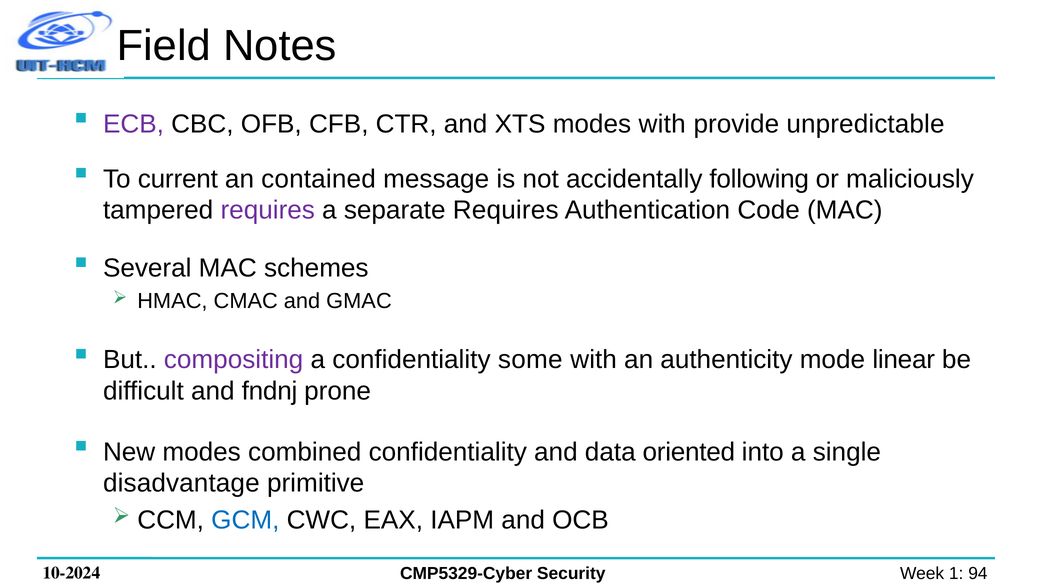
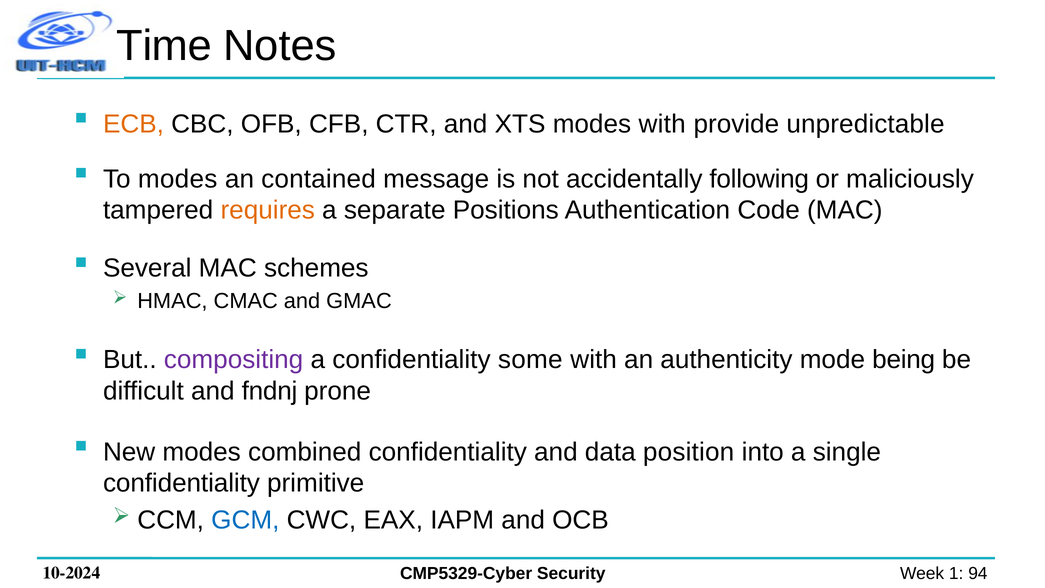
Field: Field -> Time
ECB colour: purple -> orange
To current: current -> modes
requires at (268, 210) colour: purple -> orange
separate Requires: Requires -> Positions
linear: linear -> being
oriented: oriented -> position
disadvantage at (181, 483): disadvantage -> confidentiality
